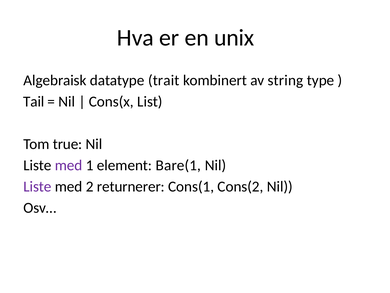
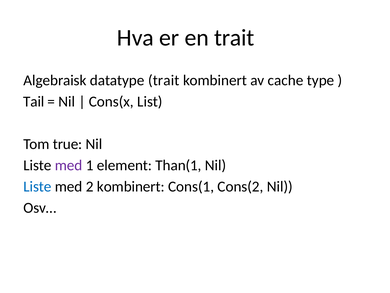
en unix: unix -> trait
string: string -> cache
Bare(1: Bare(1 -> Than(1
Liste at (37, 186) colour: purple -> blue
2 returnerer: returnerer -> kombinert
